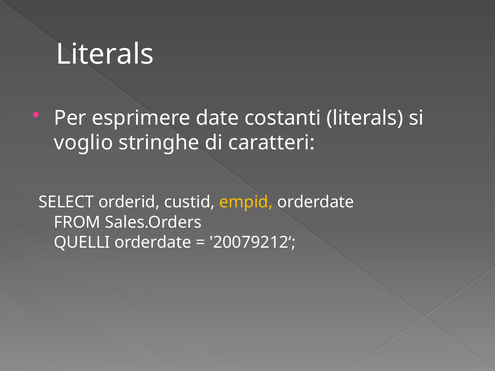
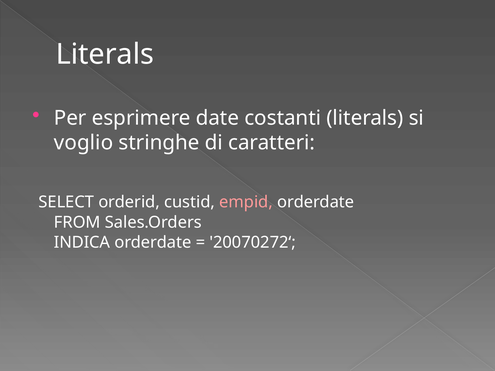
empid colour: yellow -> pink
QUELLI: QUELLI -> INDICA
20079212‘: 20079212‘ -> 20070272‘
